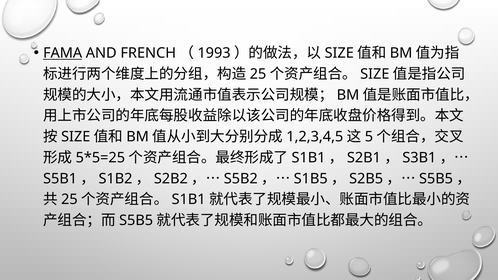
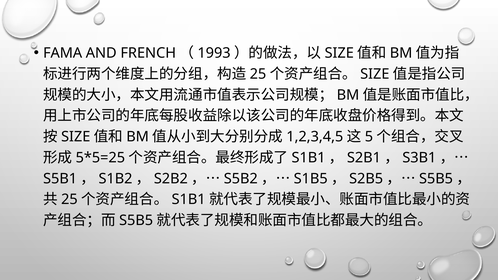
FAMA underline: present -> none
